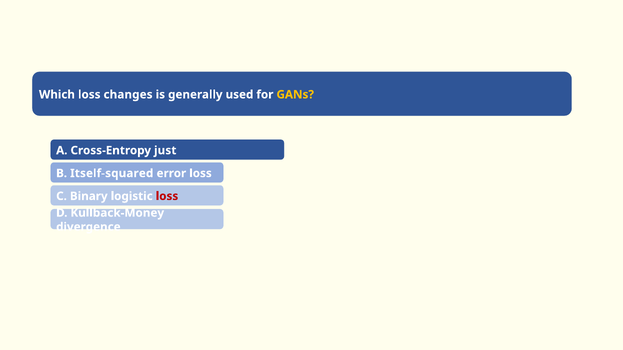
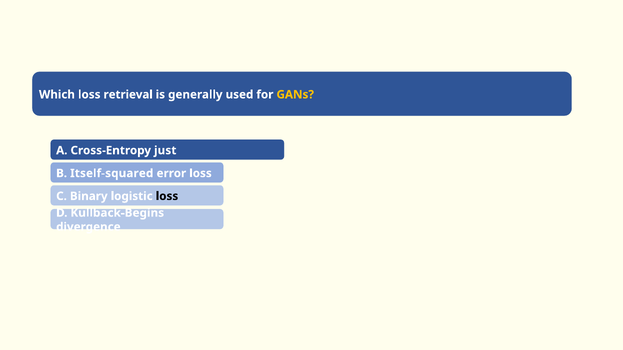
changes: changes -> retrieval
loss at (167, 196) colour: red -> black
Kullback-Money: Kullback-Money -> Kullback-Begins
